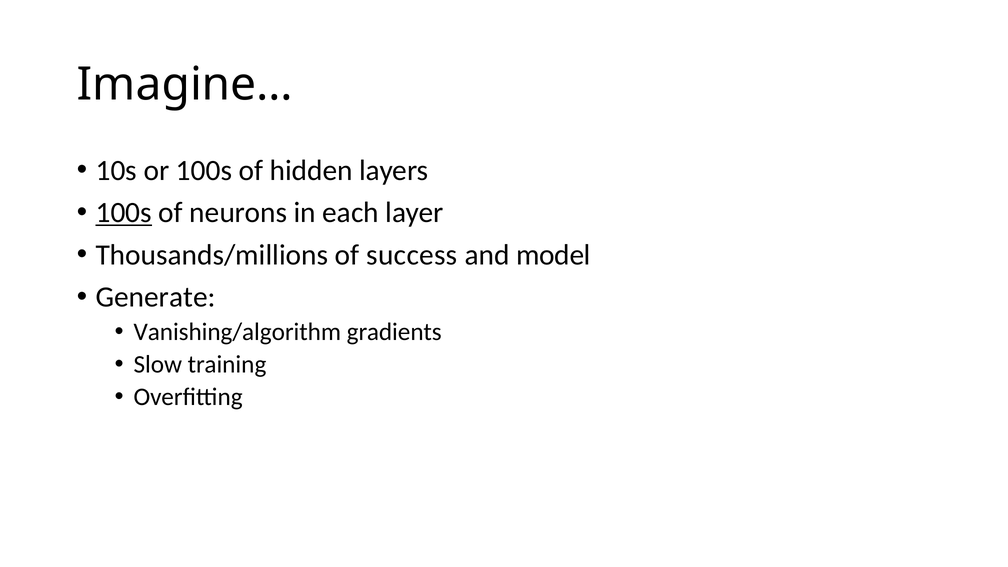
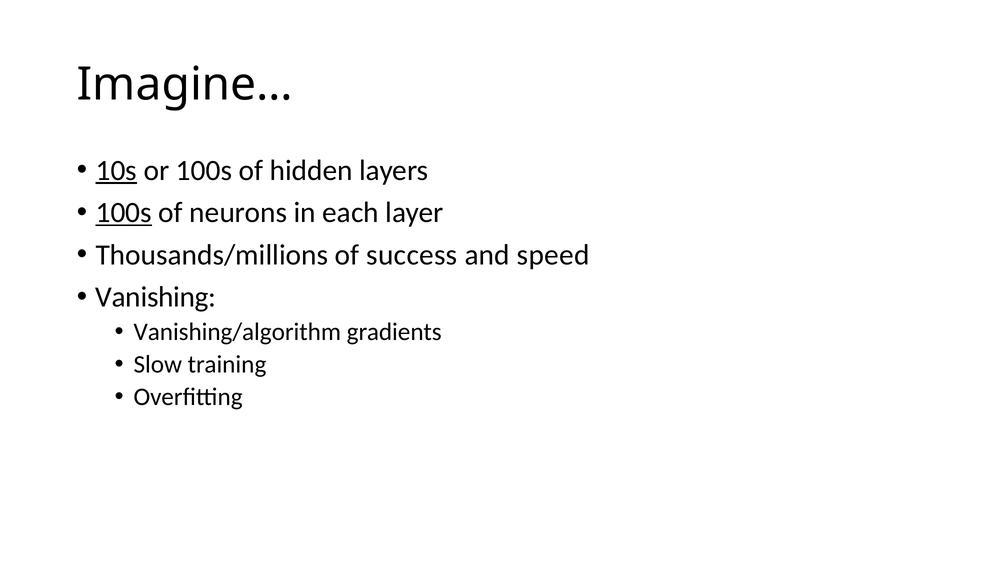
10s underline: none -> present
model: model -> speed
Generate: Generate -> Vanishing
